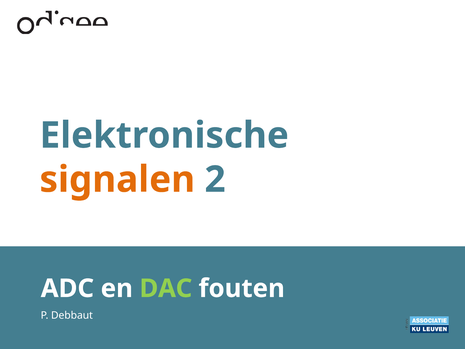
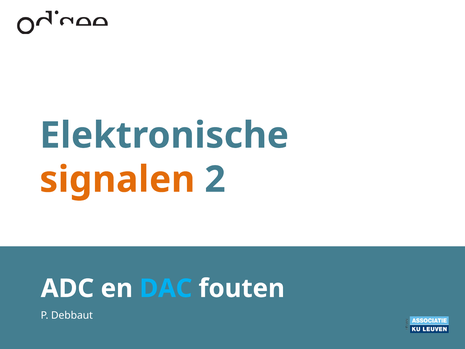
DAC colour: light green -> light blue
